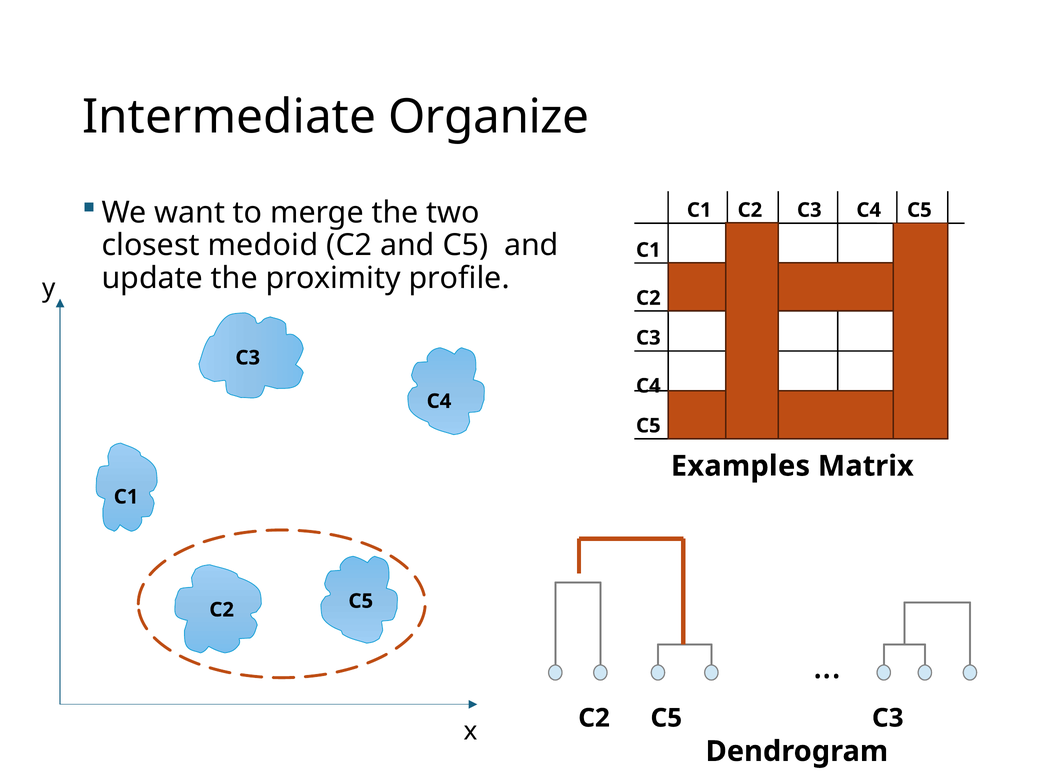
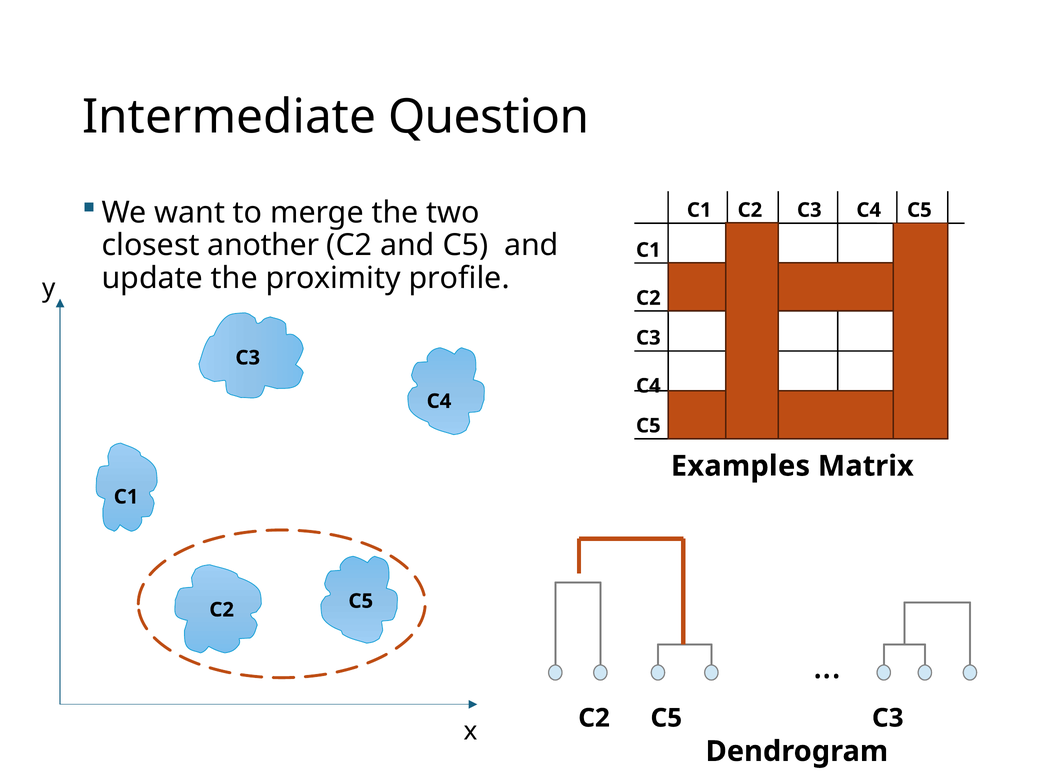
Organize: Organize -> Question
medoid: medoid -> another
